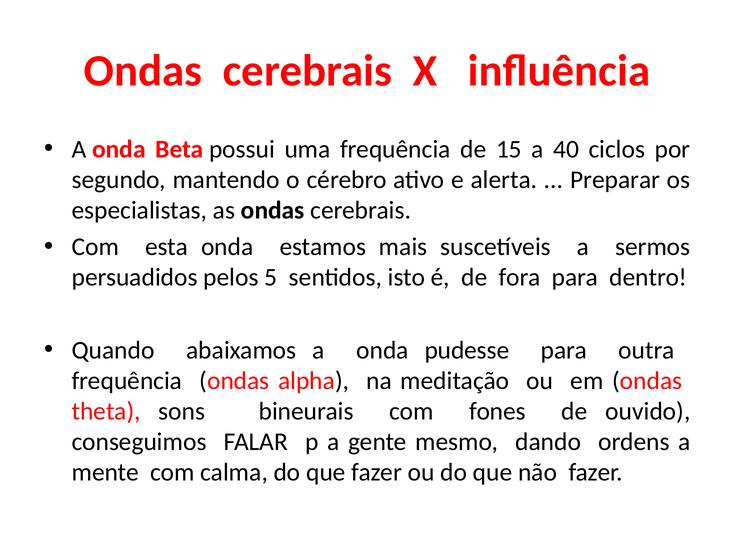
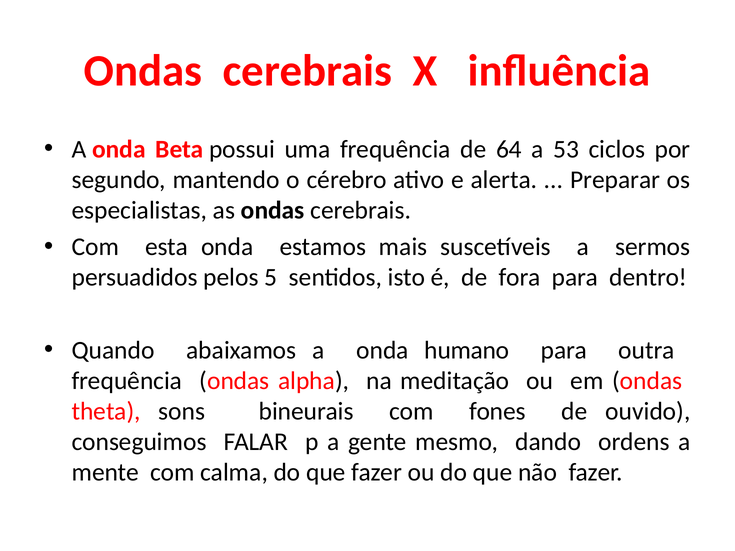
15: 15 -> 64
40: 40 -> 53
pudesse: pudesse -> humano
